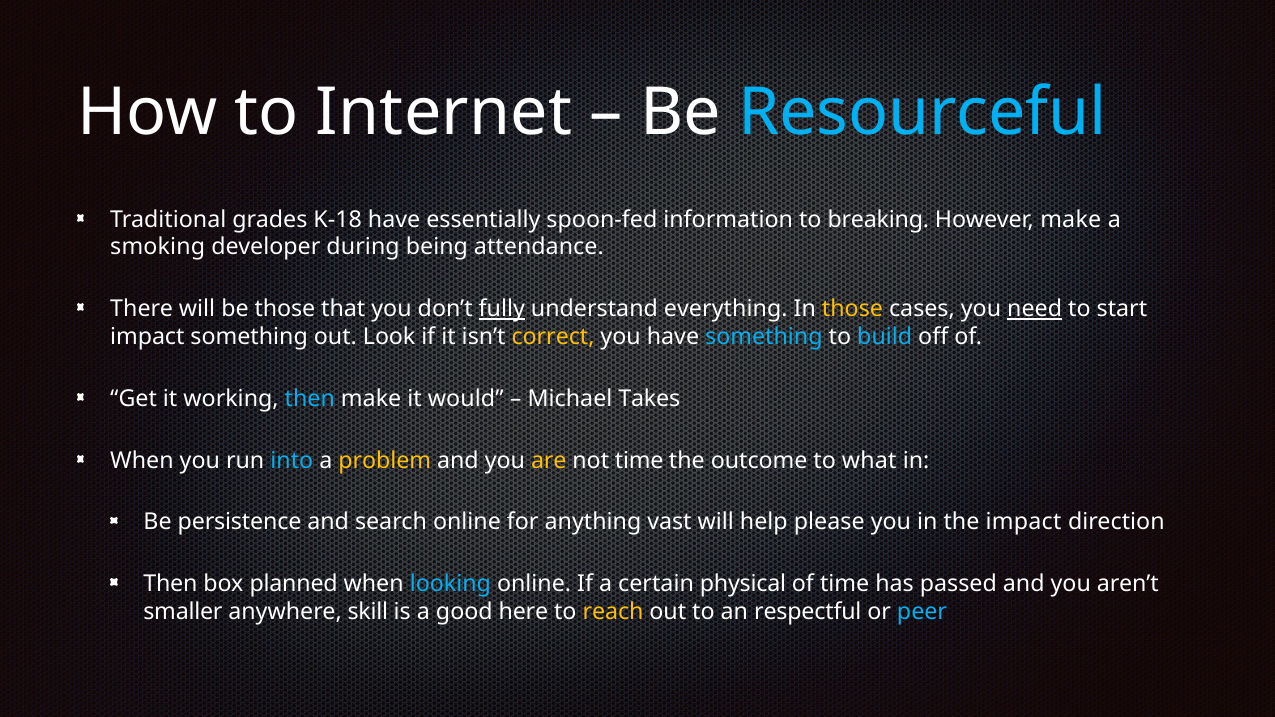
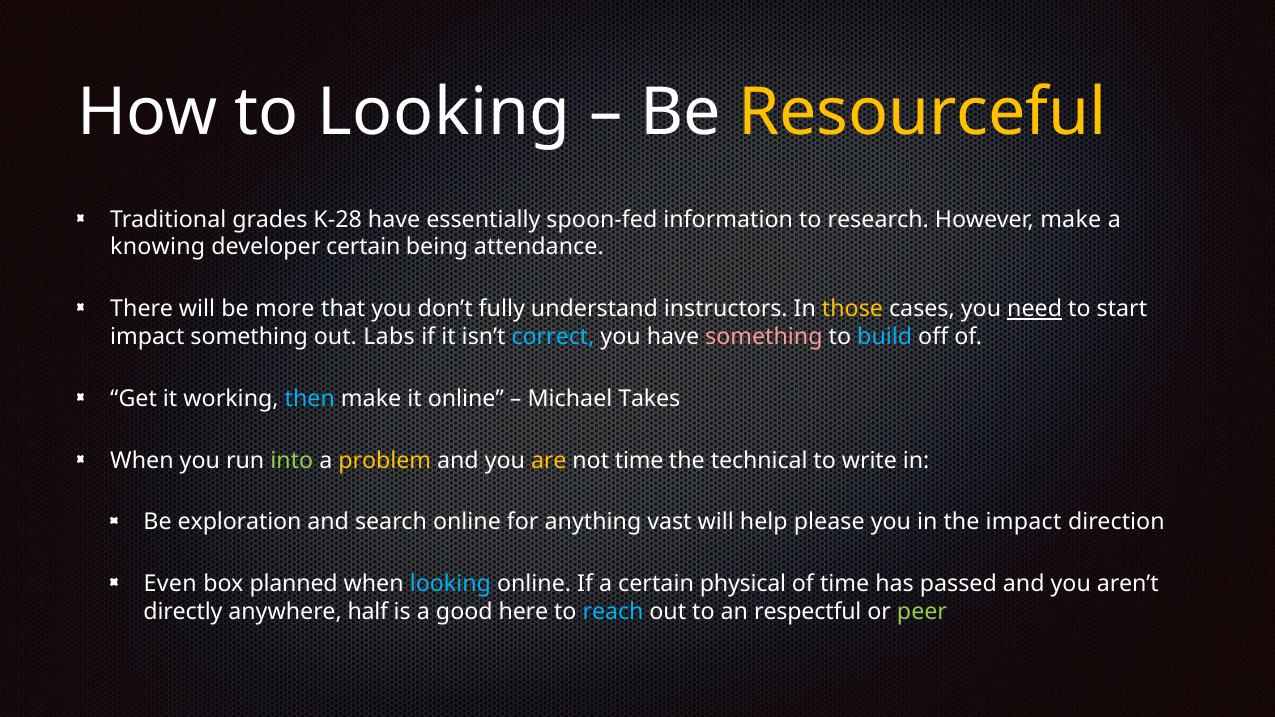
to Internet: Internet -> Looking
Resourceful colour: light blue -> yellow
K-18: K-18 -> K-28
breaking: breaking -> research
smoking: smoking -> knowing
developer during: during -> certain
be those: those -> more
fully underline: present -> none
everything: everything -> instructors
Look: Look -> Labs
correct colour: yellow -> light blue
something at (764, 337) colour: light blue -> pink
it would: would -> online
into colour: light blue -> light green
outcome: outcome -> technical
what: what -> write
persistence: persistence -> exploration
Then at (170, 584): Then -> Even
smaller: smaller -> directly
skill: skill -> half
reach colour: yellow -> light blue
peer colour: light blue -> light green
